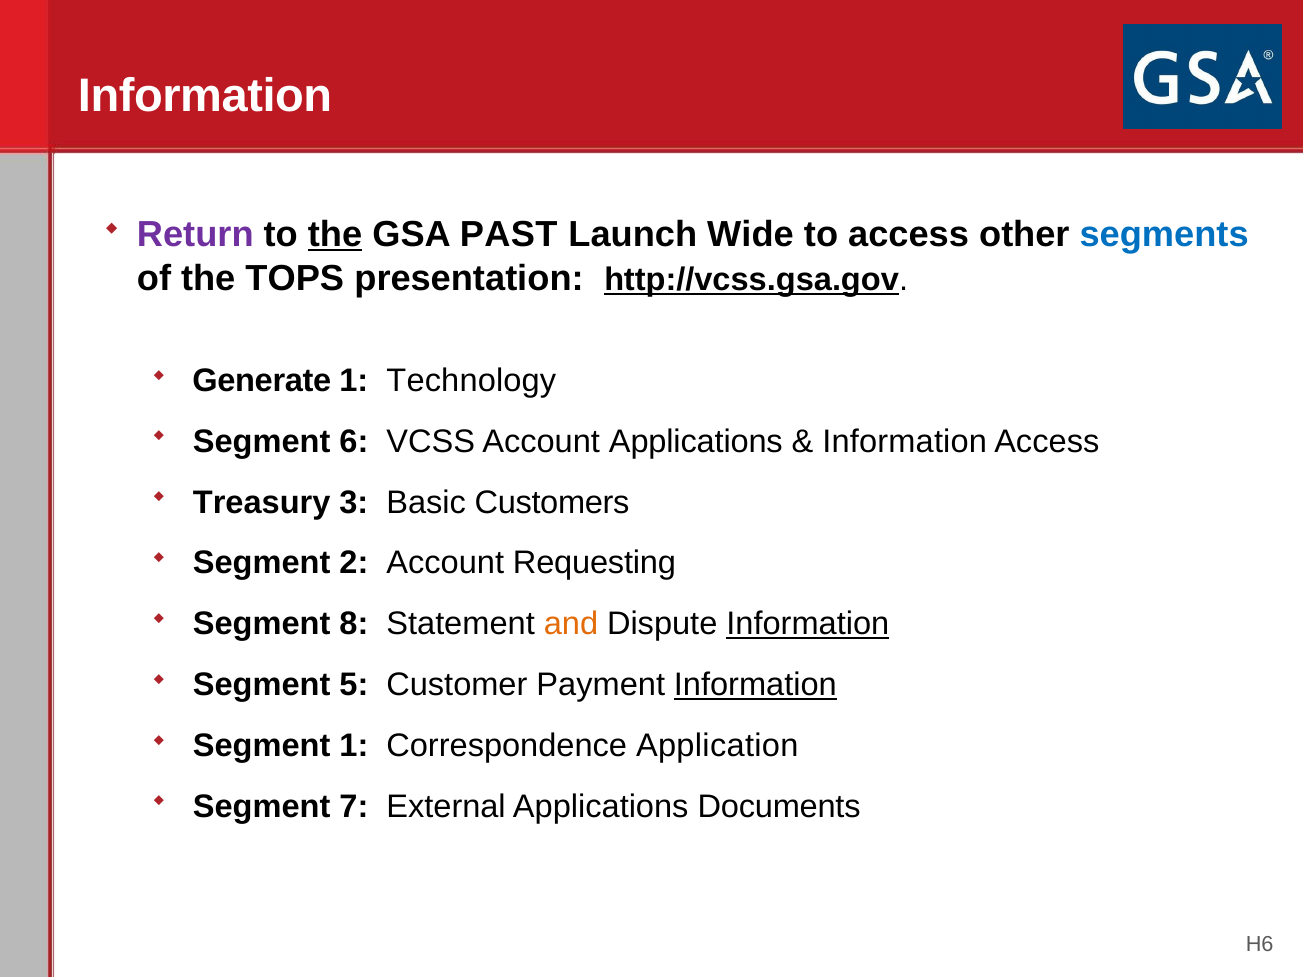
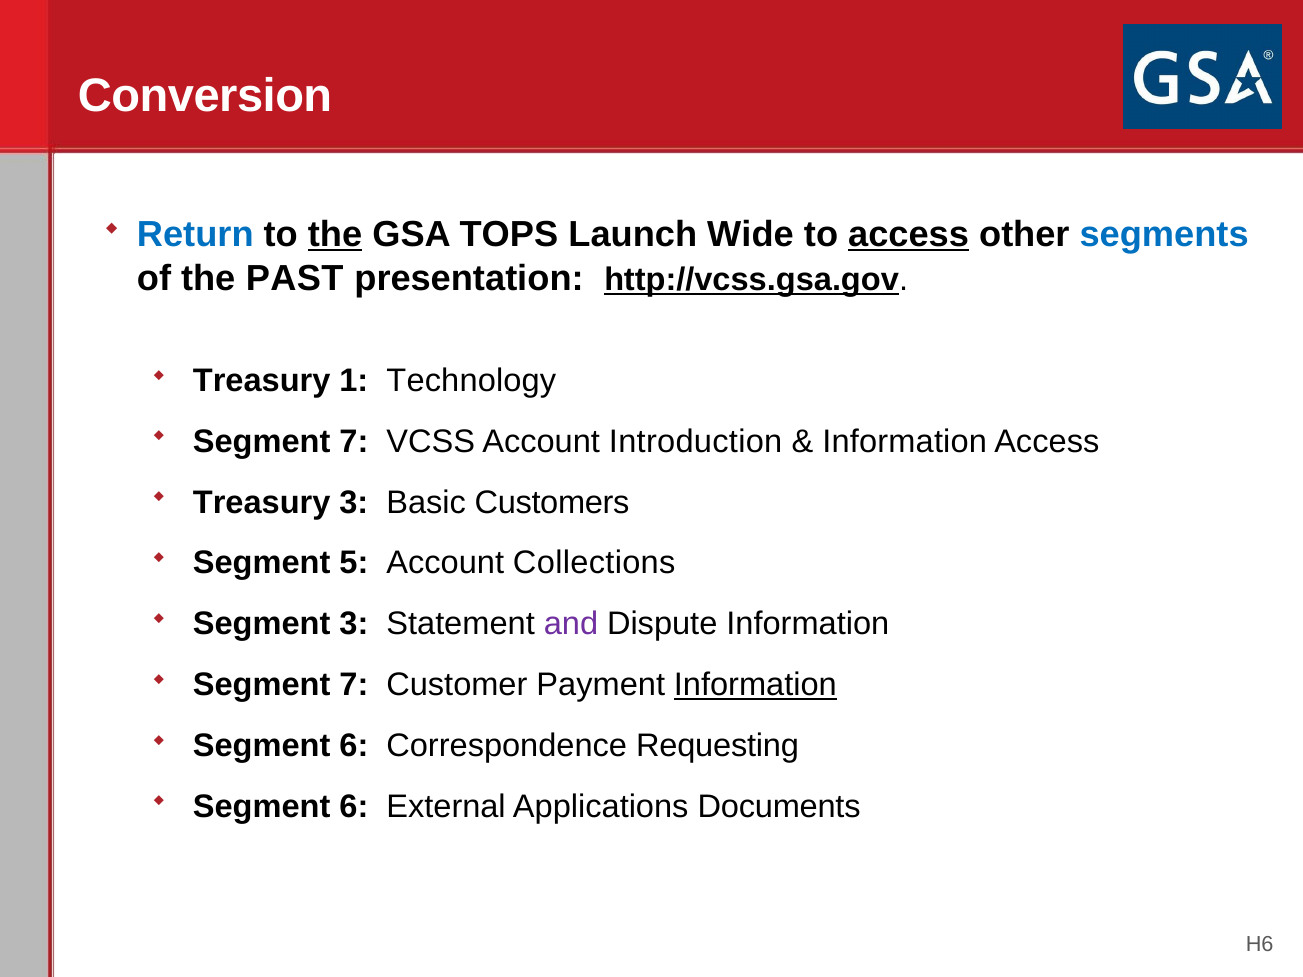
Information at (205, 96): Information -> Conversion
Return colour: purple -> blue
PAST: PAST -> TOPS
access at (909, 235) underline: none -> present
TOPS: TOPS -> PAST
Generate at (262, 381): Generate -> Treasury
6 at (354, 442): 6 -> 7
Account Applications: Applications -> Introduction
2: 2 -> 5
Requesting: Requesting -> Collections
Segment 8: 8 -> 3
and colour: orange -> purple
Information at (808, 624) underline: present -> none
5 at (354, 685): 5 -> 7
1 at (354, 746): 1 -> 6
Application: Application -> Requesting
7 at (354, 807): 7 -> 6
